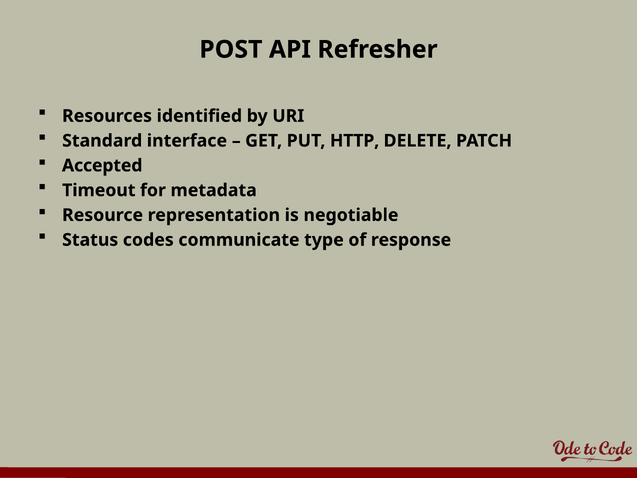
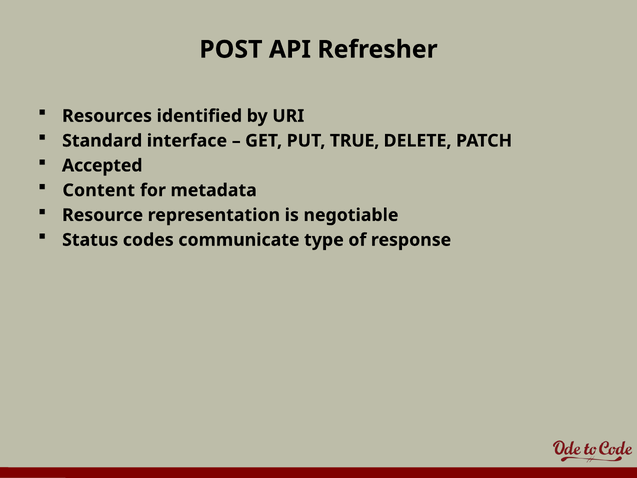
HTTP: HTTP -> TRUE
Timeout: Timeout -> Content
